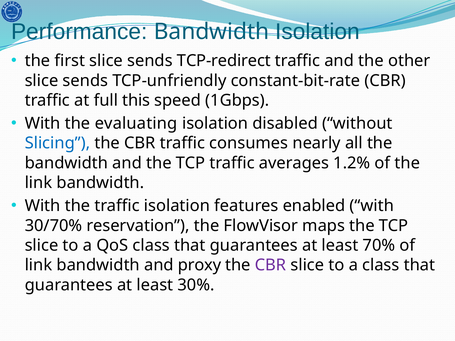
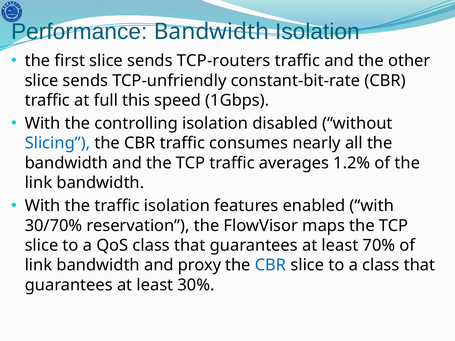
TCP-redirect: TCP-redirect -> TCP-routers
evaluating: evaluating -> controlling
CBR at (270, 265) colour: purple -> blue
